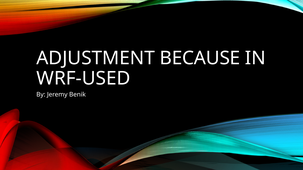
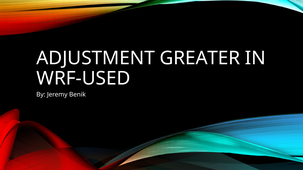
BECAUSE: BECAUSE -> GREATER
